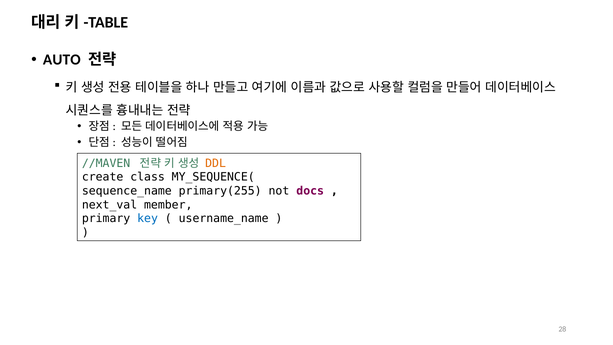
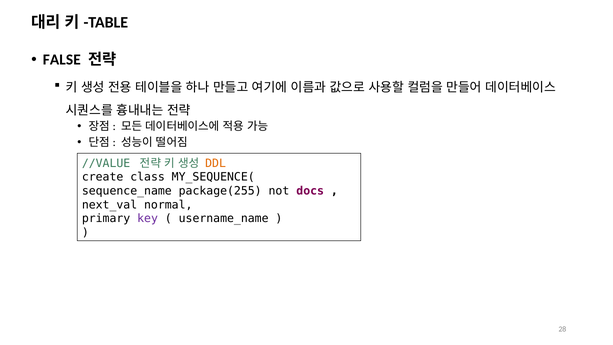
AUTO: AUTO -> FALSE
//MAVEN: //MAVEN -> //VALUE
primary(255: primary(255 -> package(255
member: member -> normal
key colour: blue -> purple
